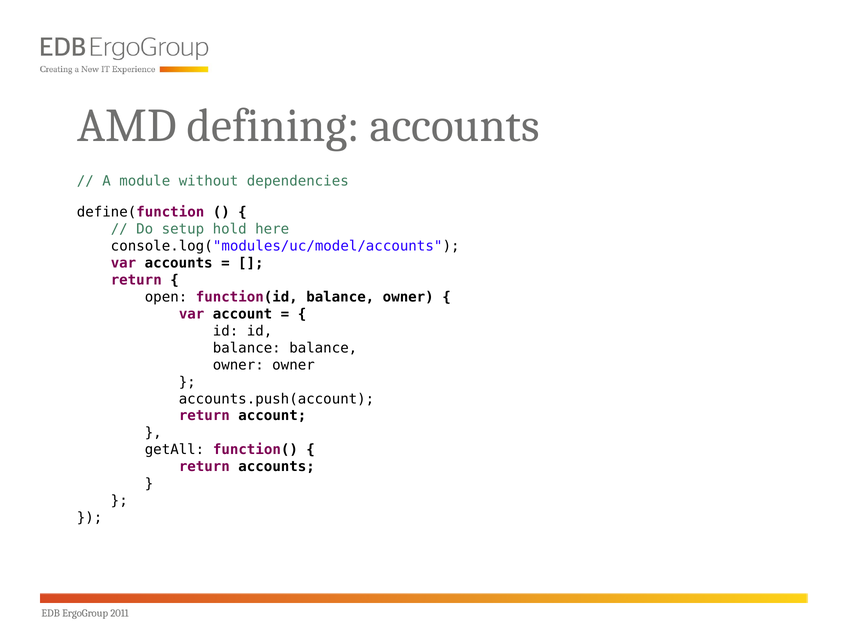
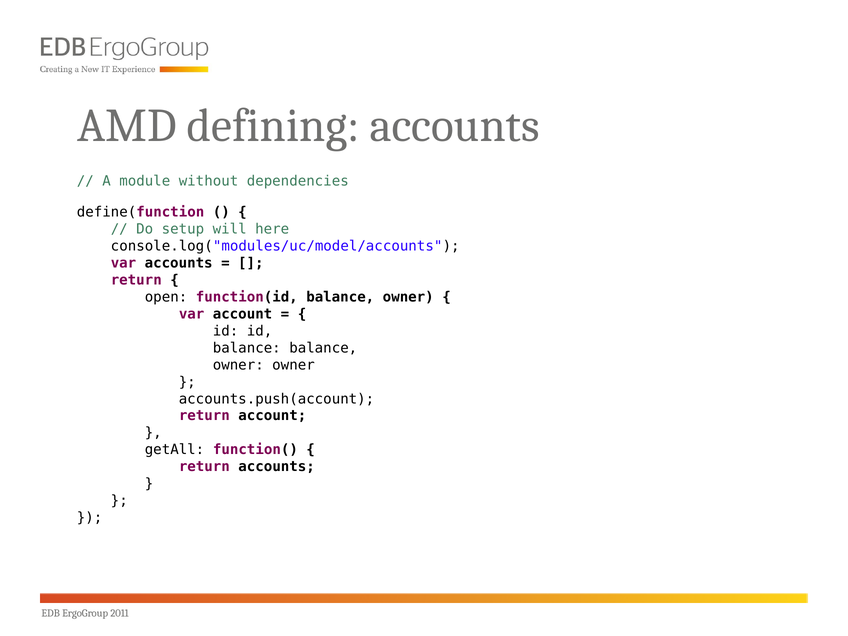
hold: hold -> will
